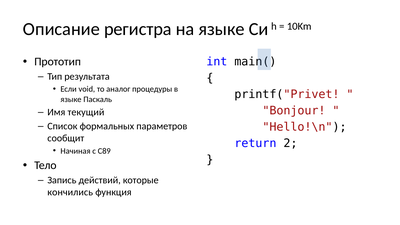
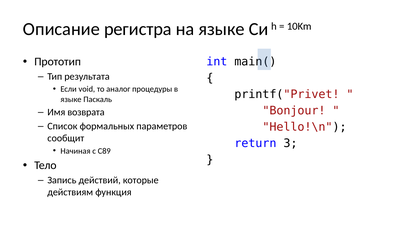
текущий: текущий -> возврата
2: 2 -> 3
кончились: кончились -> действиям
